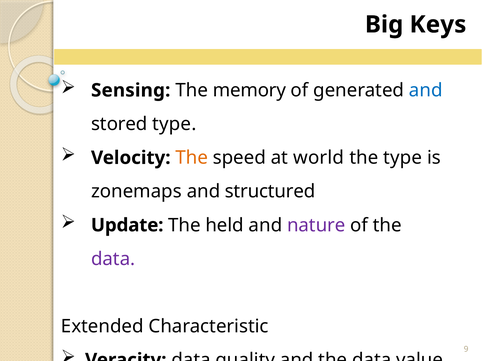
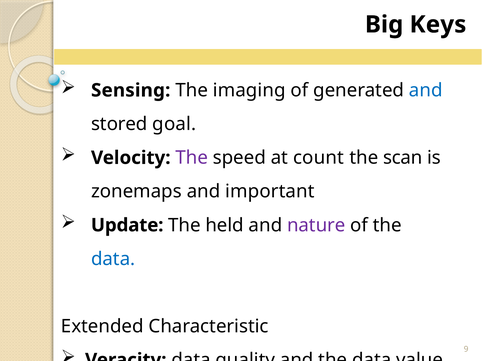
memory: memory -> imaging
stored type: type -> goal
The at (192, 158) colour: orange -> purple
world: world -> count
the type: type -> scan
structured: structured -> important
data at (113, 259) colour: purple -> blue
